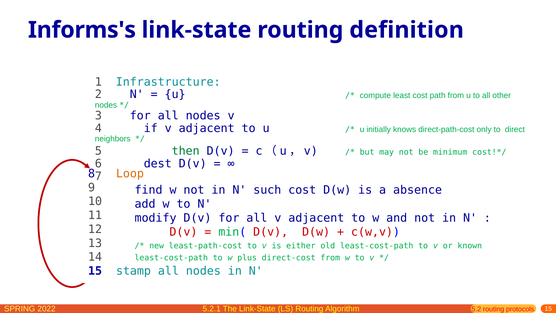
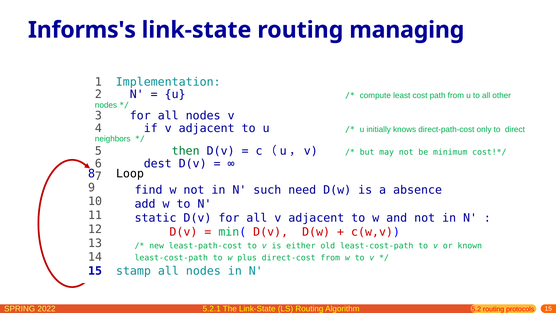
definition: definition -> managing
Infrastructure: Infrastructure -> Implementation
Loop colour: orange -> black
such cost: cost -> need
modify: modify -> static
